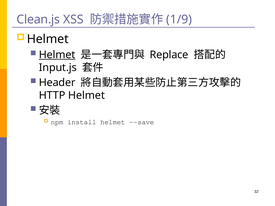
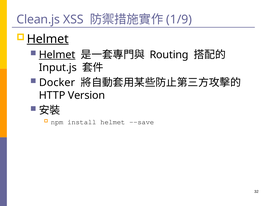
Helmet at (48, 39) underline: none -> present
Replace: Replace -> Routing
Header: Header -> Docker
HTTP Helmet: Helmet -> Version
